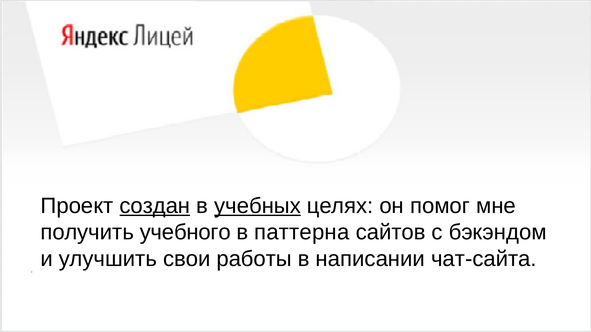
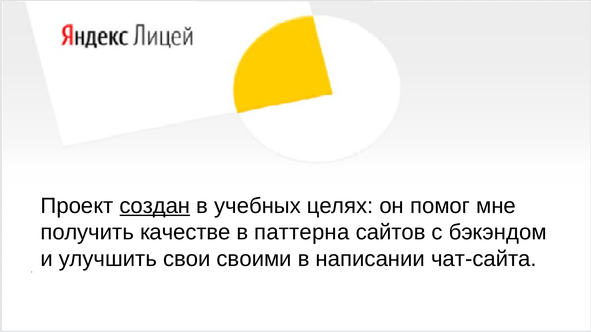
учебных underline: present -> none
учебного: учебного -> качестве
работы: работы -> своими
